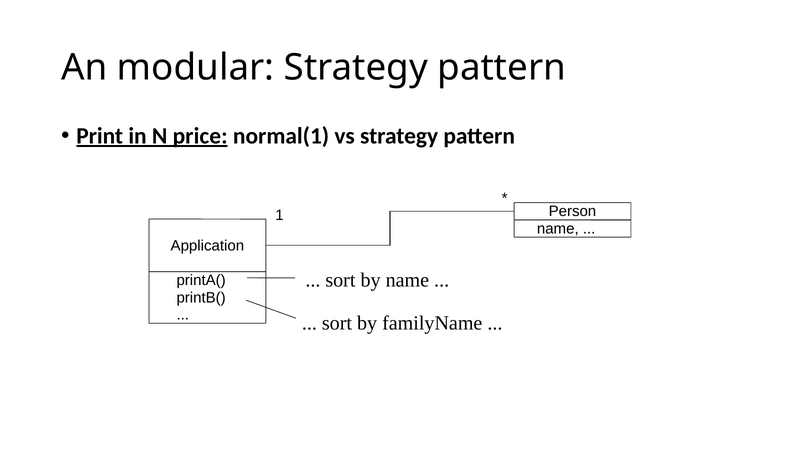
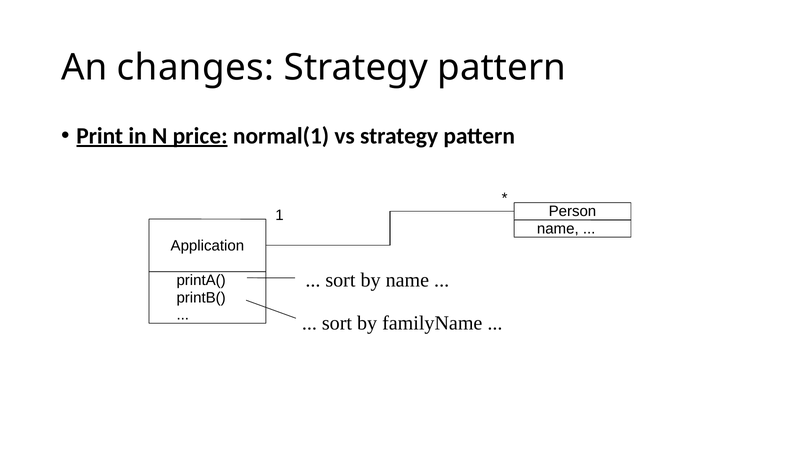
modular: modular -> changes
